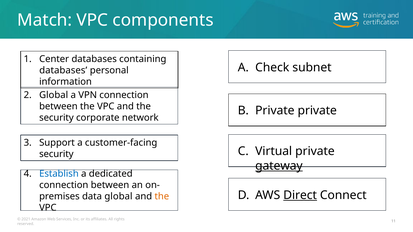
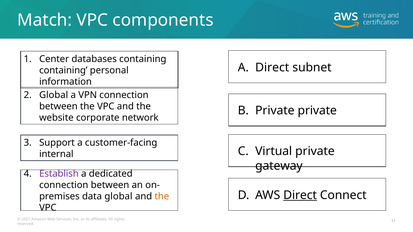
A Check: Check -> Direct
databases at (63, 70): databases -> containing
security at (56, 118): security -> website
security at (56, 154): security -> internal
gateway underline: present -> none
Establish colour: blue -> purple
